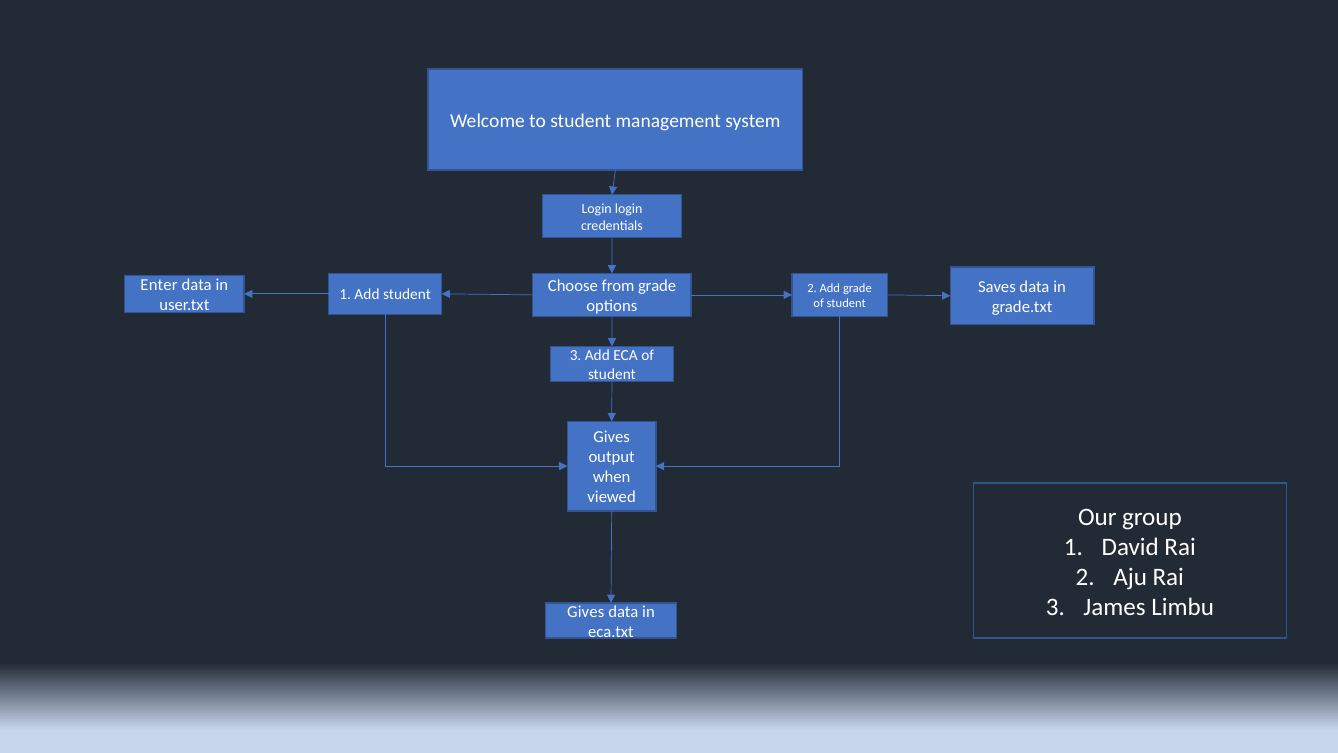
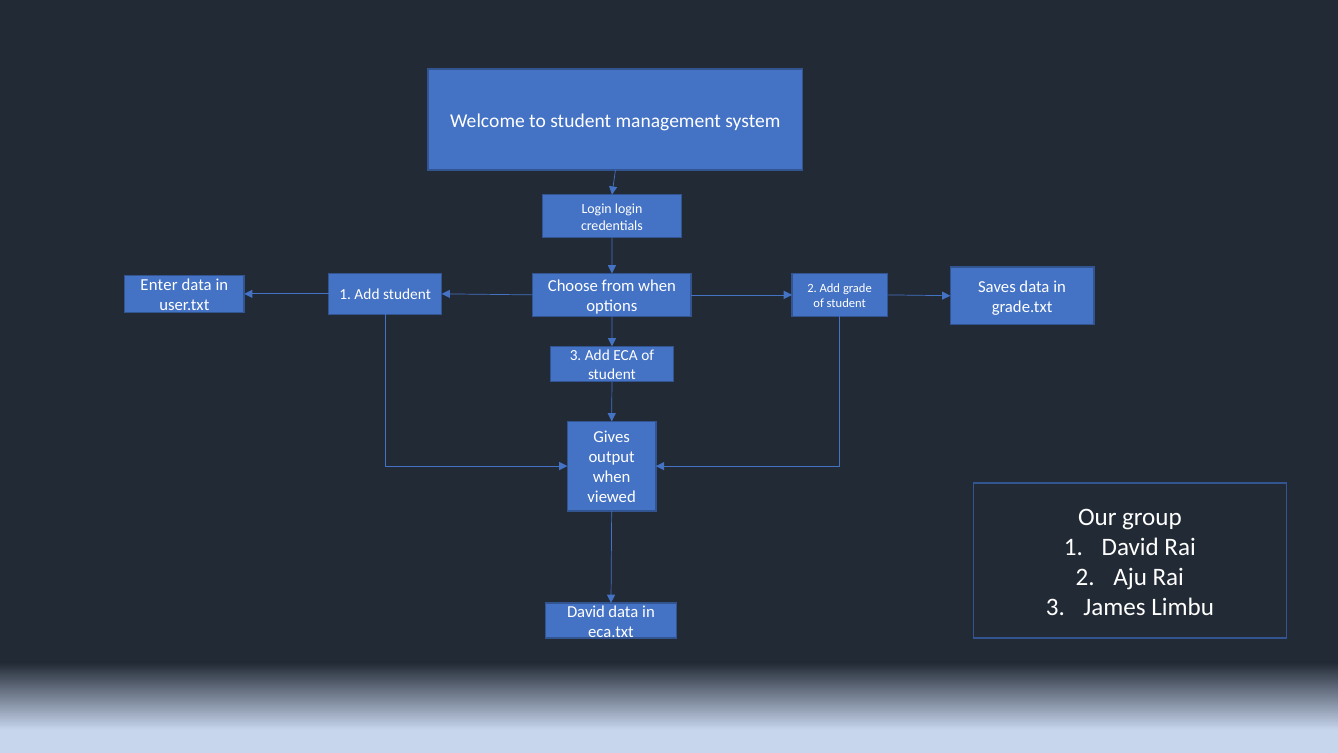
from grade: grade -> when
Gives at (586, 611): Gives -> David
